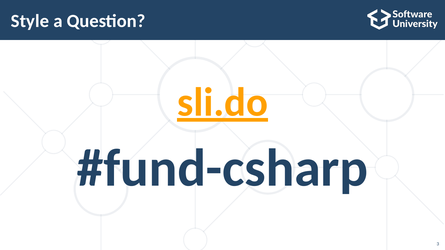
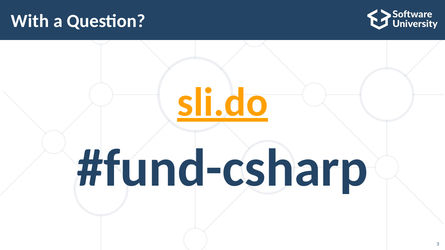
Style: Style -> With
